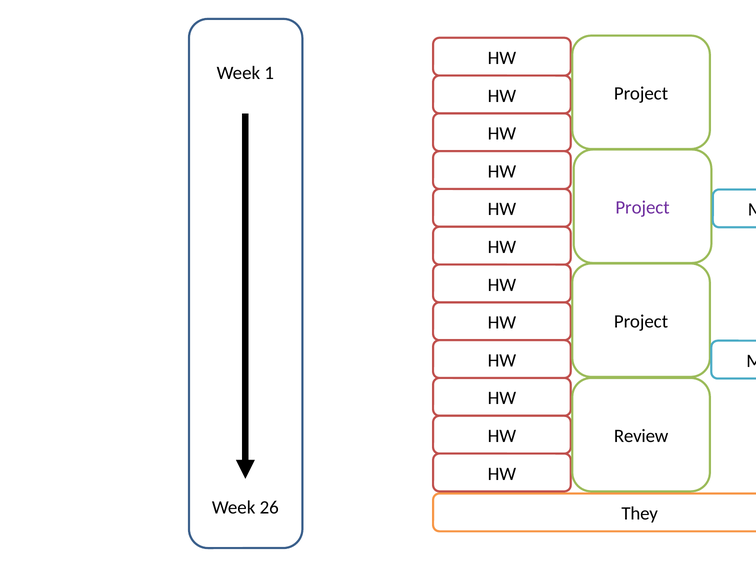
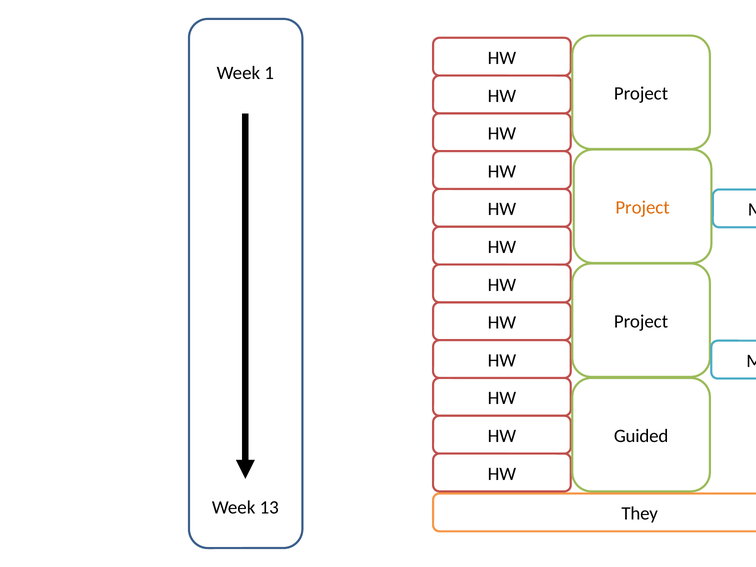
Project at (643, 208) colour: purple -> orange
Review: Review -> Guided
26: 26 -> 13
